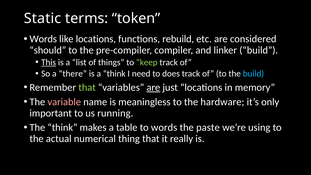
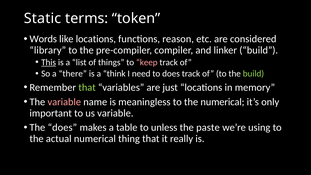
rebuild: rebuild -> reason
should: should -> library
keep colour: light green -> pink
build at (253, 74) colour: light blue -> light green
are at (153, 87) underline: present -> none
the hardware: hardware -> numerical
us running: running -> variable
The think: think -> does
to words: words -> unless
